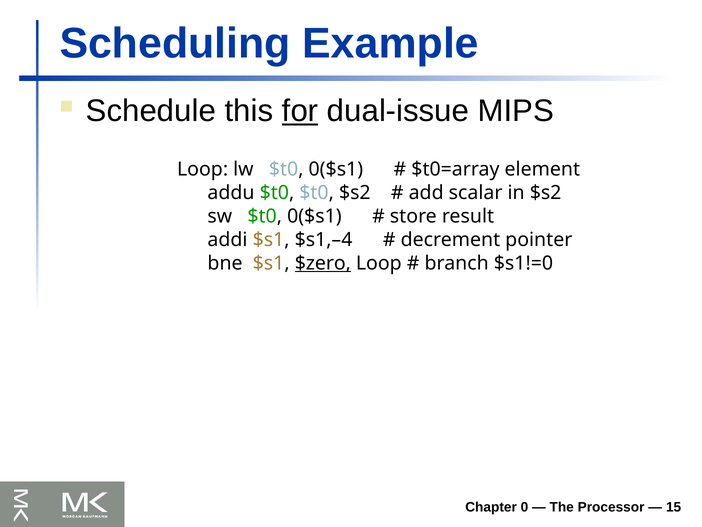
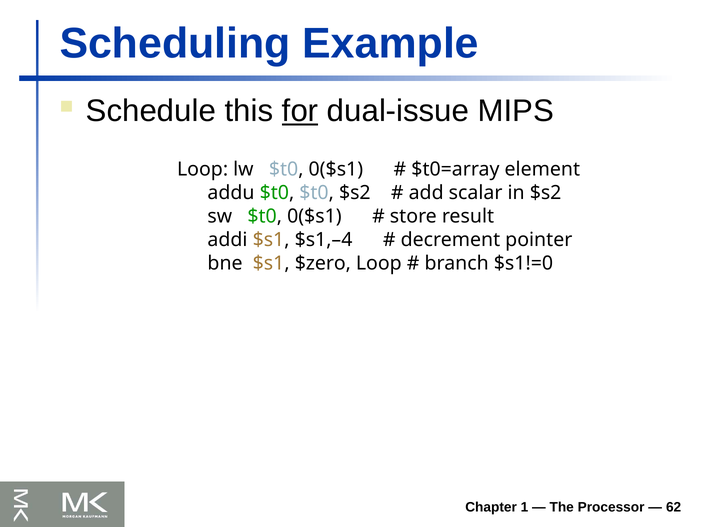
$zero underline: present -> none
0: 0 -> 1
15: 15 -> 62
